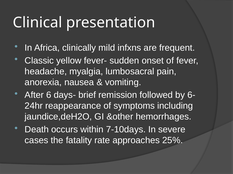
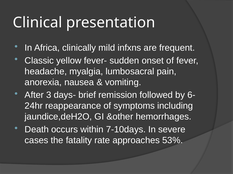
6: 6 -> 3
25%: 25% -> 53%
